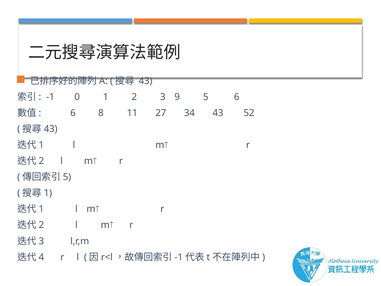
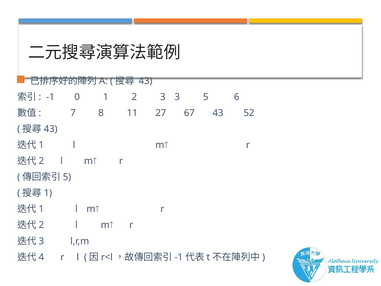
3 9: 9 -> 3
6 at (73, 113): 6 -> 7
34: 34 -> 67
